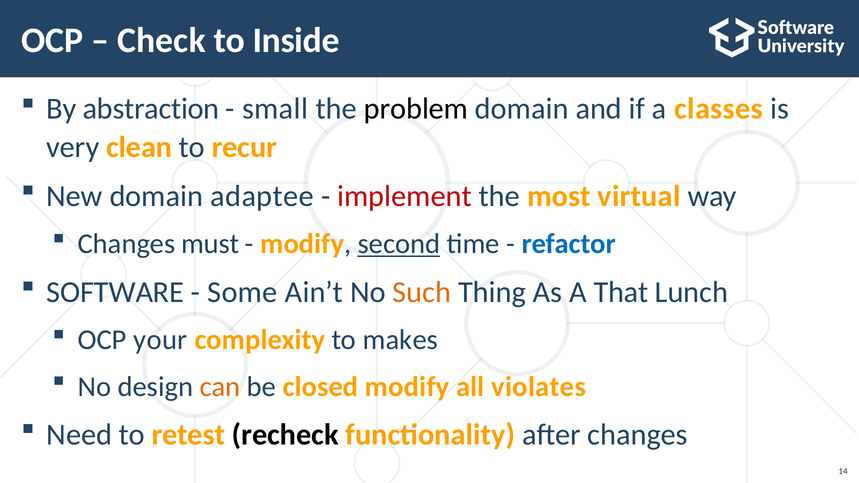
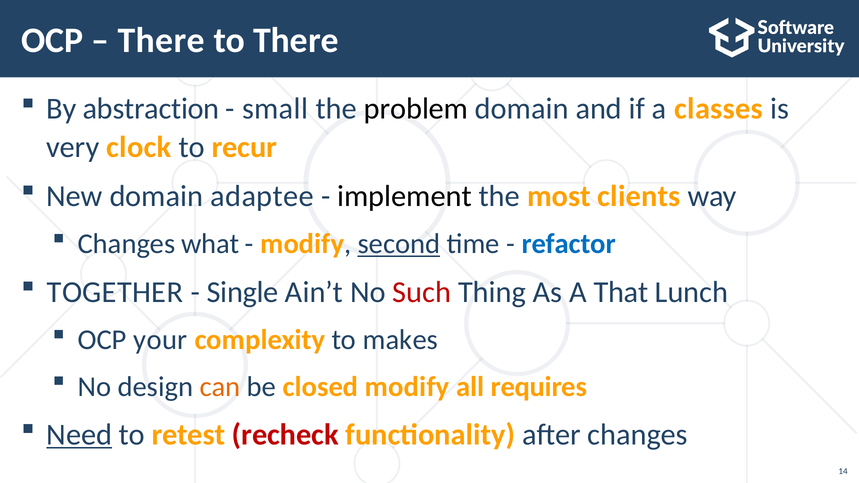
Check at (161, 41): Check -> There
to Inside: Inside -> There
clean: clean -> clock
implement colour: red -> black
virtual: virtual -> clients
must: must -> what
SOFTWARE: SOFTWARE -> TOGETHER
Some: Some -> Single
Such colour: orange -> red
violates: violates -> requires
Need underline: none -> present
recheck colour: black -> red
